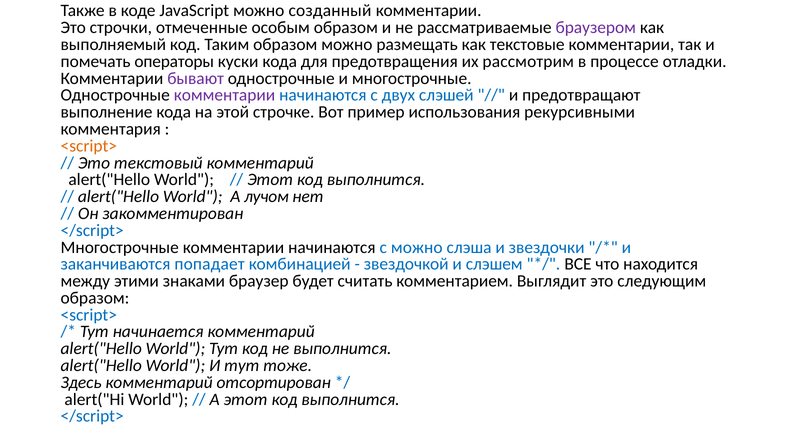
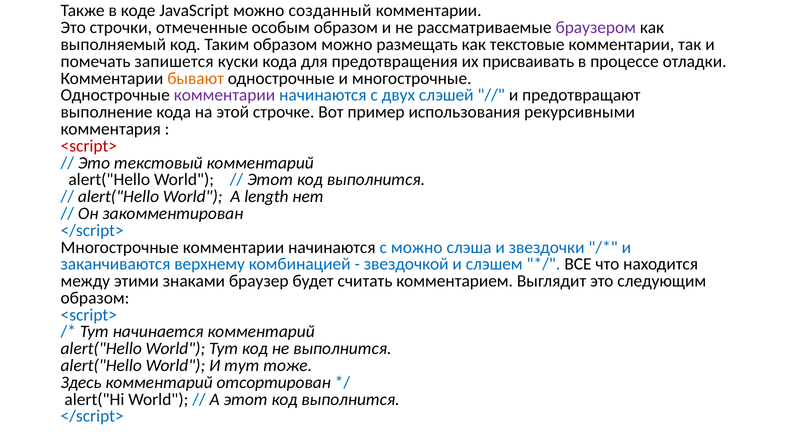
операторы: операторы -> запишется
рассмотрим: рассмотрим -> присваивать
бывают colour: purple -> orange
<script> at (89, 146) colour: orange -> red
лучом: лучом -> length
попадает: попадает -> верхнему
